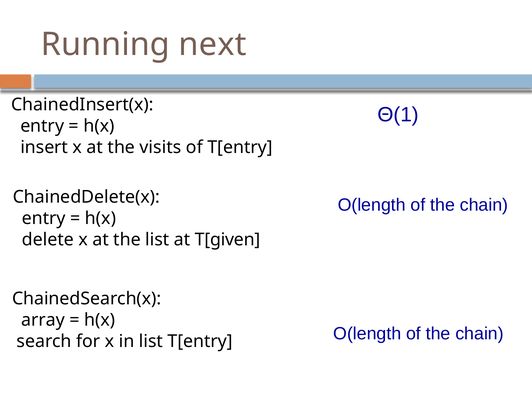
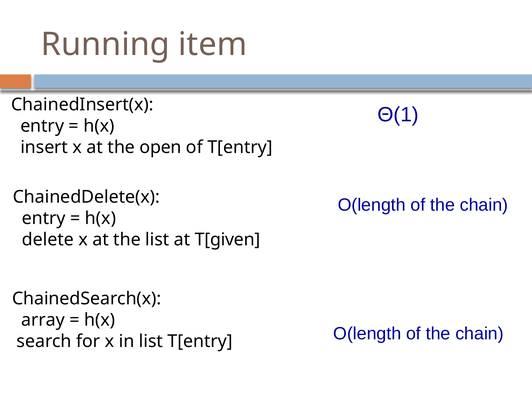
next: next -> item
visits: visits -> open
